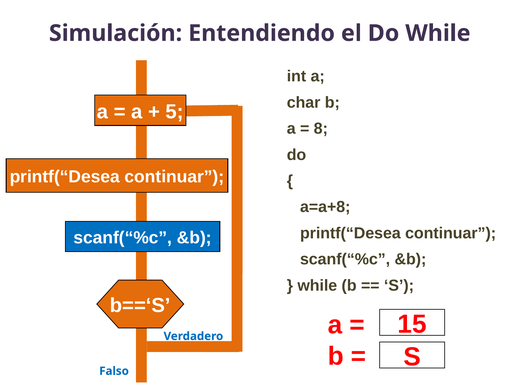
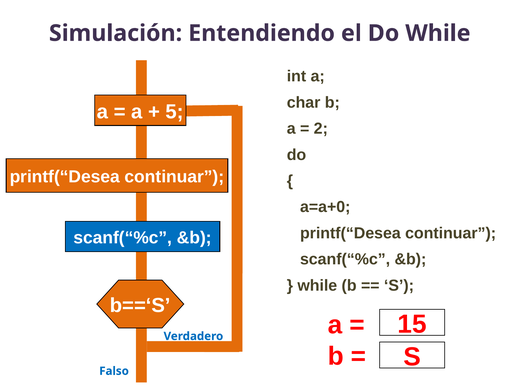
8: 8 -> 2
a=a+8: a=a+8 -> a=a+0
